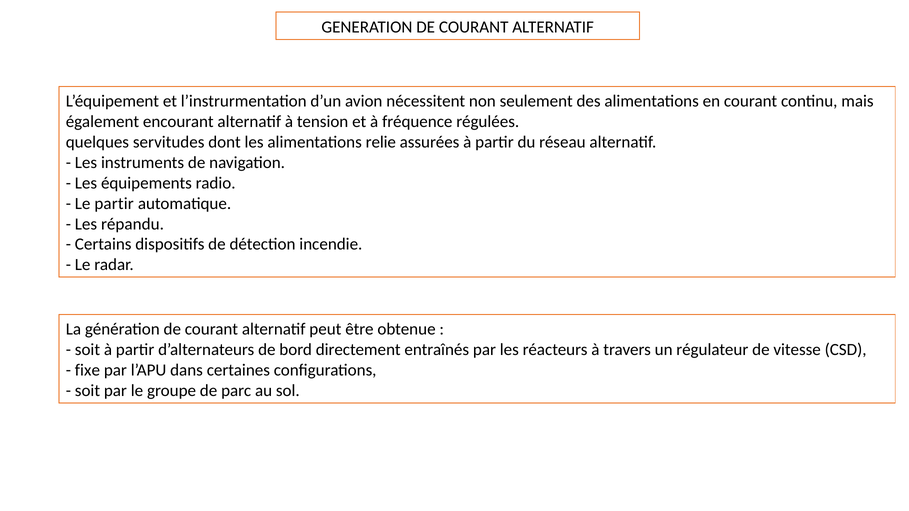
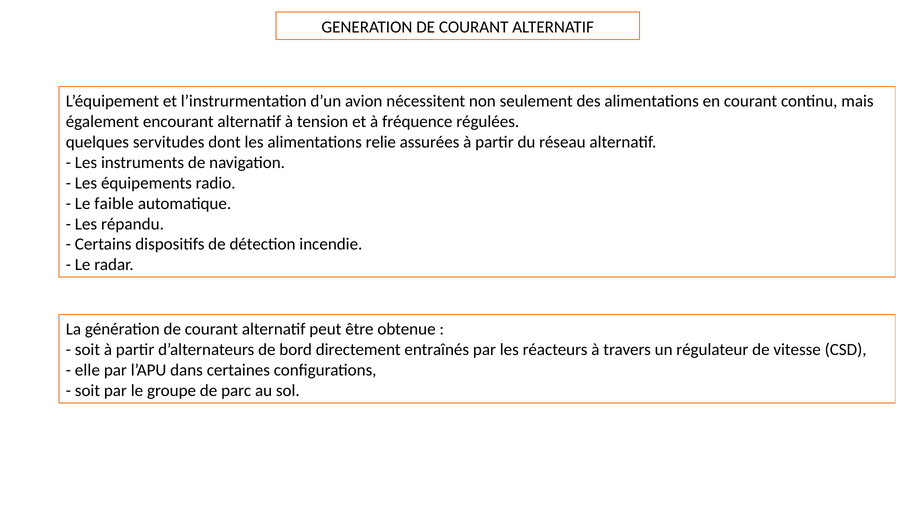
Le partir: partir -> faible
fixe: fixe -> elle
